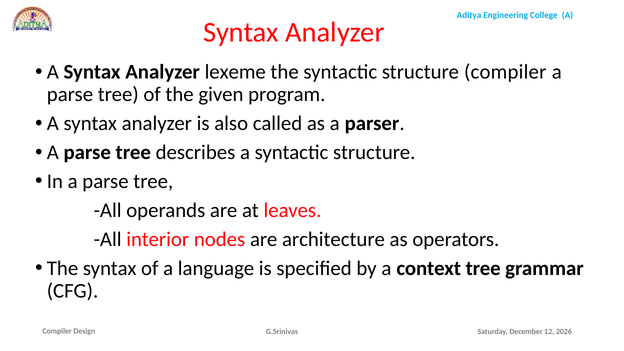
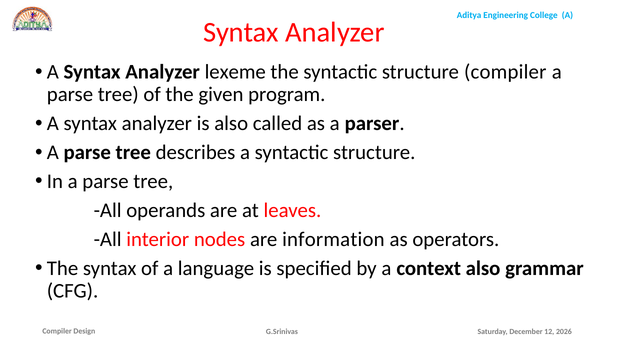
architecture: architecture -> information
context tree: tree -> also
